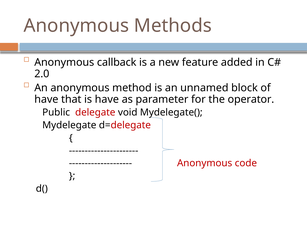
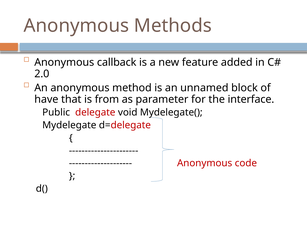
is have: have -> from
operator: operator -> interface
